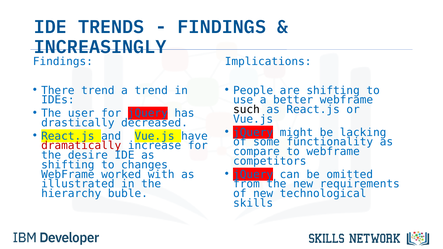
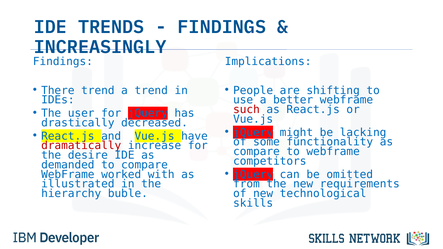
such colour: black -> red
shifting at (68, 165): shifting -> demanded
to changes: changes -> compare
